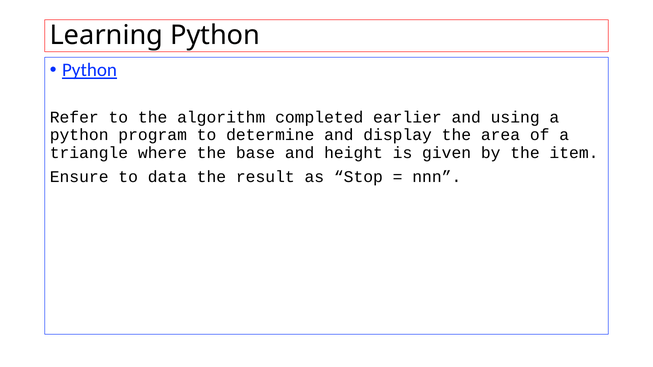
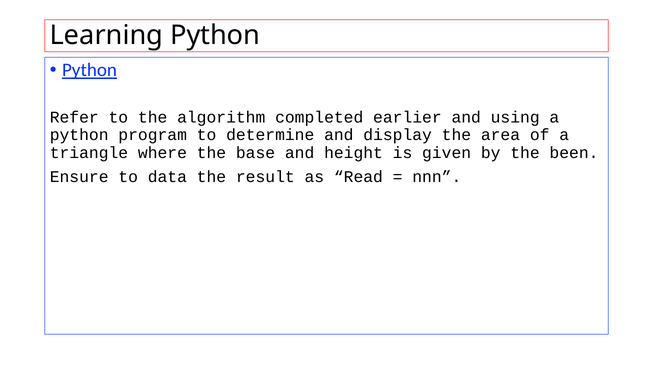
item: item -> been
Stop: Stop -> Read
